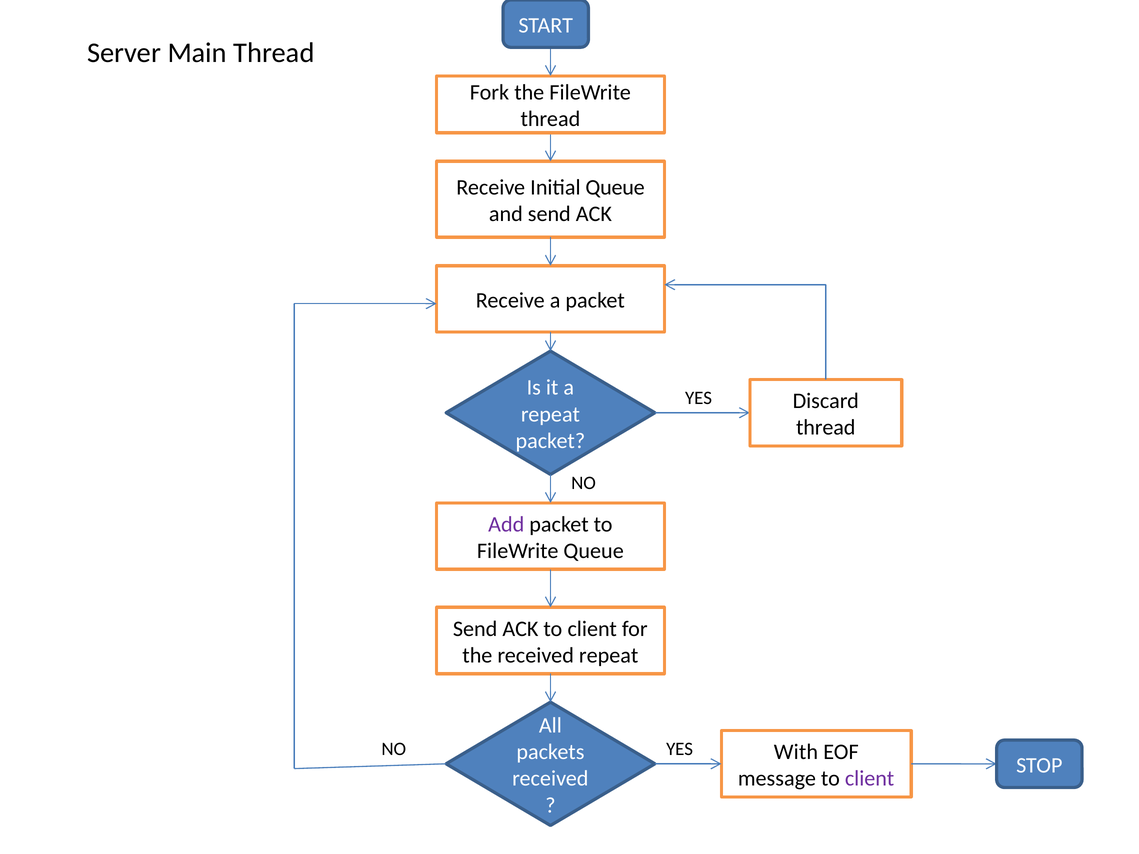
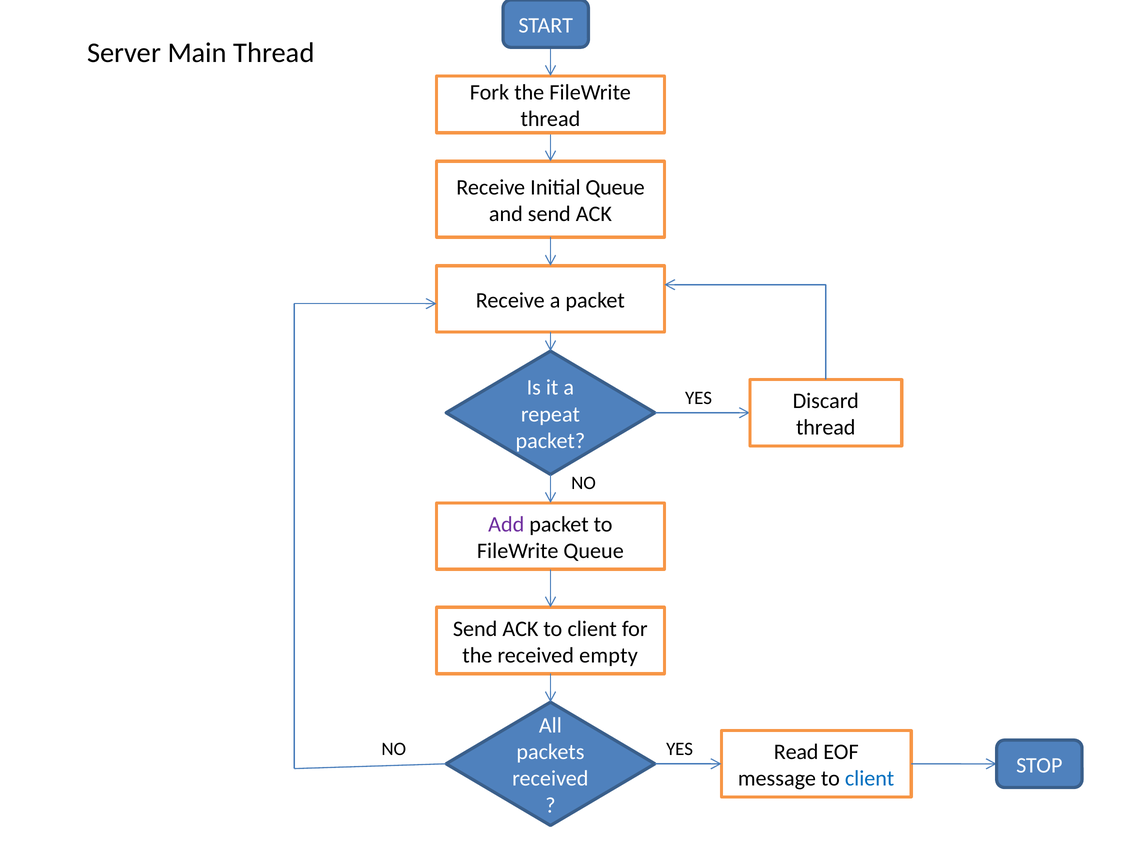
received repeat: repeat -> empty
With: With -> Read
client at (870, 779) colour: purple -> blue
